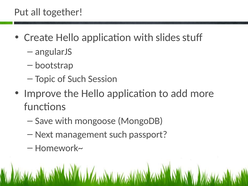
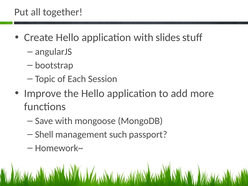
of Such: Such -> Each
Next: Next -> Shell
